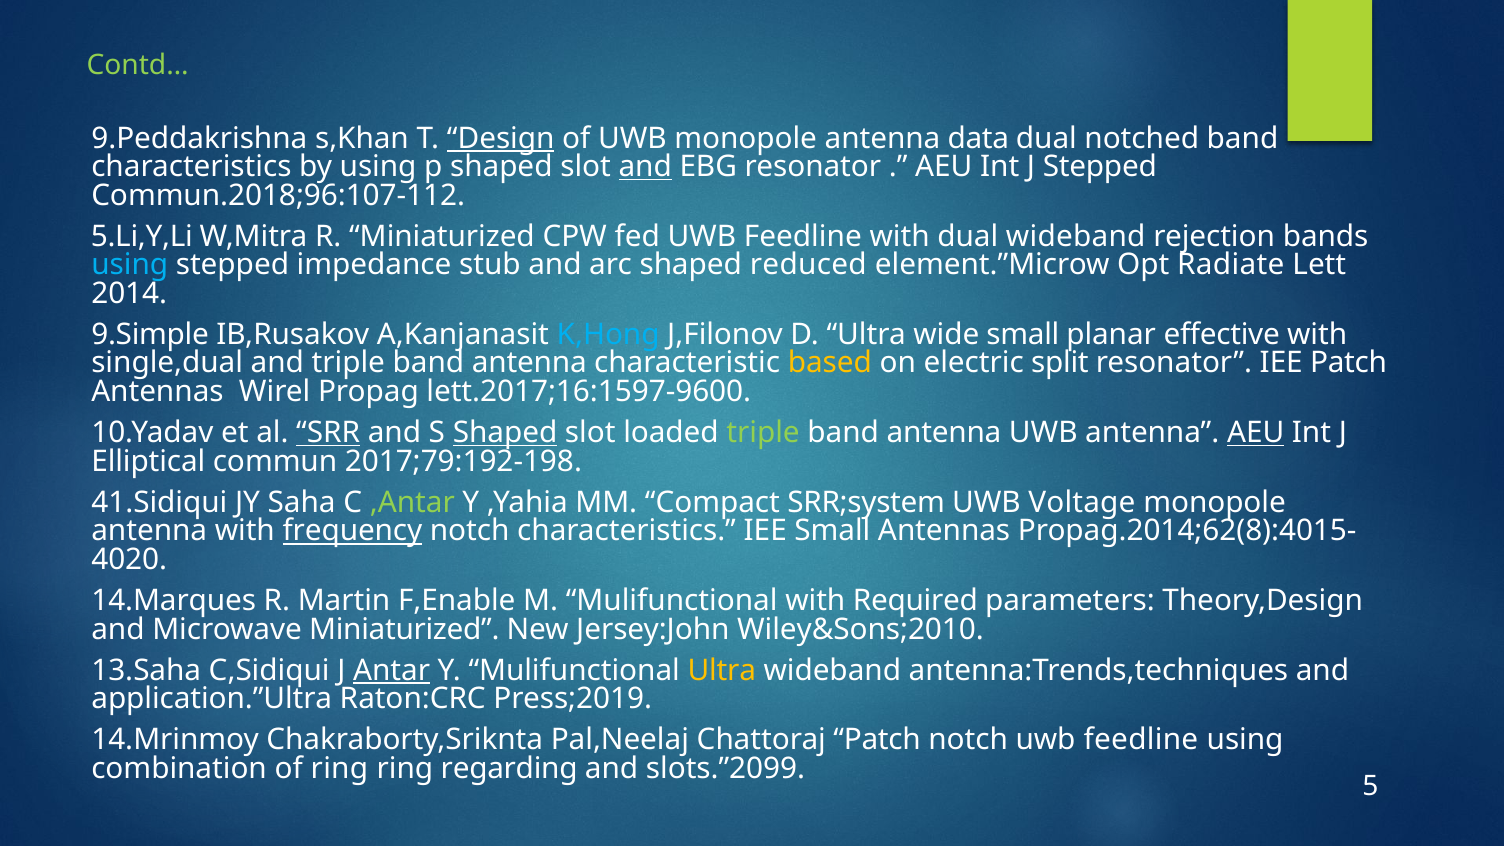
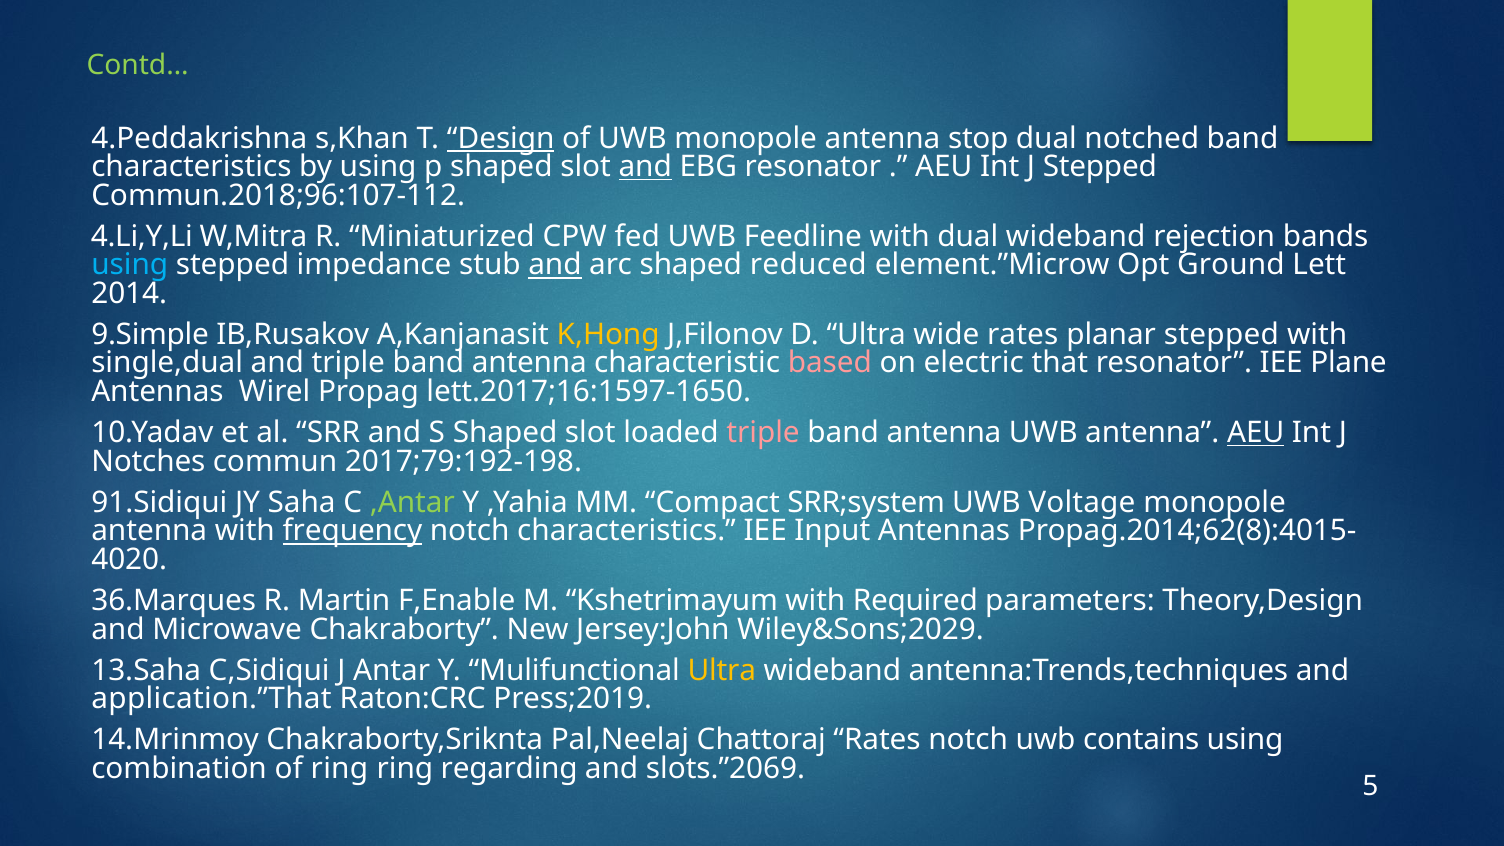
9.Peddakrishna: 9.Peddakrishna -> 4.Peddakrishna
data: data -> stop
5.Li,Y,Li: 5.Li,Y,Li -> 4.Li,Y,Li
and at (555, 265) underline: none -> present
Radiate: Radiate -> Ground
K,Hong colour: light blue -> yellow
wide small: small -> rates
planar effective: effective -> stepped
based colour: yellow -> pink
split: split -> that
IEE Patch: Patch -> Plane
lett.2017;16:1597-9600: lett.2017;16:1597-9600 -> lett.2017;16:1597-1650
SRR underline: present -> none
Shaped at (505, 433) underline: present -> none
triple at (763, 433) colour: light green -> pink
Elliptical: Elliptical -> Notches
41.Sidiqui: 41.Sidiqui -> 91.Sidiqui
IEE Small: Small -> Input
14.Marques: 14.Marques -> 36.Marques
M Mulifunctional: Mulifunctional -> Kshetrimayum
Microwave Miniaturized: Miniaturized -> Chakraborty
Wiley&Sons;2010: Wiley&Sons;2010 -> Wiley&Sons;2029
Antar underline: present -> none
application.”Ultra: application.”Ultra -> application.”That
Chattoraj Patch: Patch -> Rates
notch uwb feedline: feedline -> contains
slots.”2099: slots.”2099 -> slots.”2069
